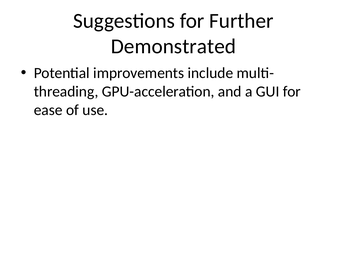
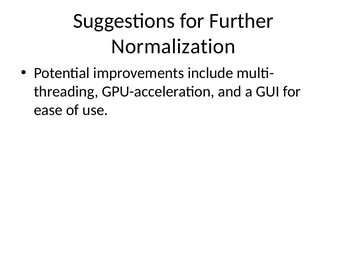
Demonstrated: Demonstrated -> Normalization
